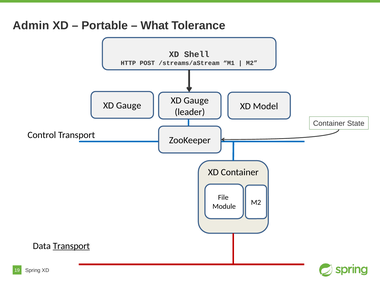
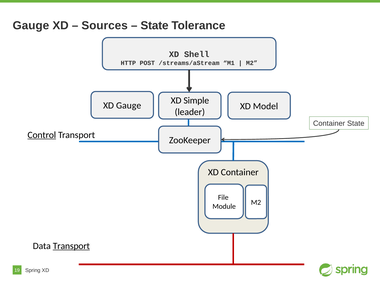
Admin at (31, 26): Admin -> Gauge
Portable: Portable -> Sources
What at (155, 26): What -> State
Gauge at (196, 101): Gauge -> Simple
Control underline: none -> present
